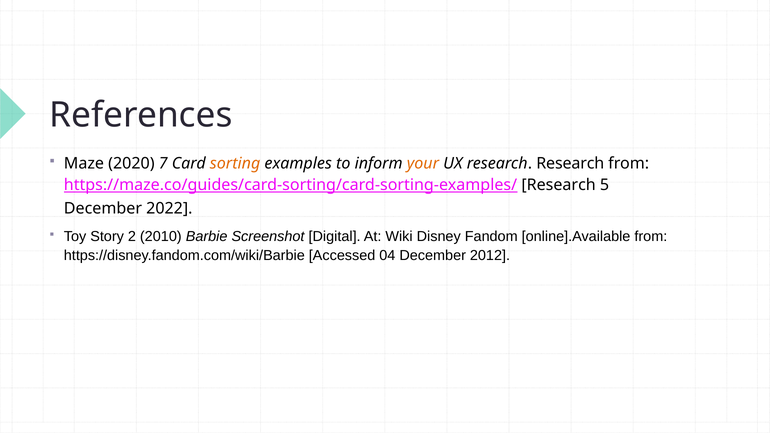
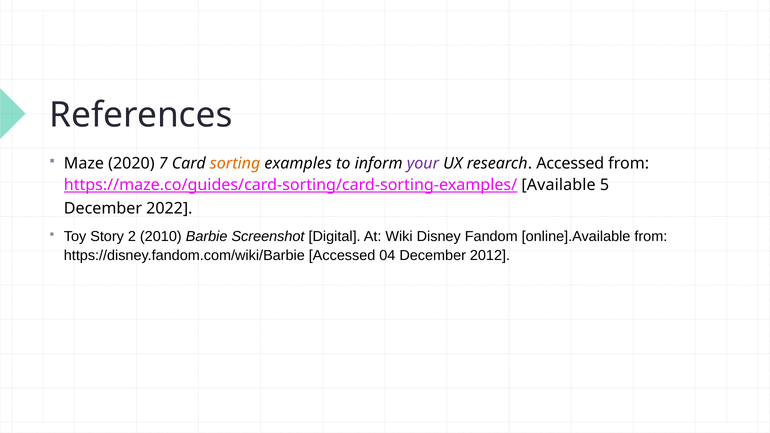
your colour: orange -> purple
research Research: Research -> Accessed
https://maze.co/guides/card-sorting/card-sorting-examples/ Research: Research -> Available
